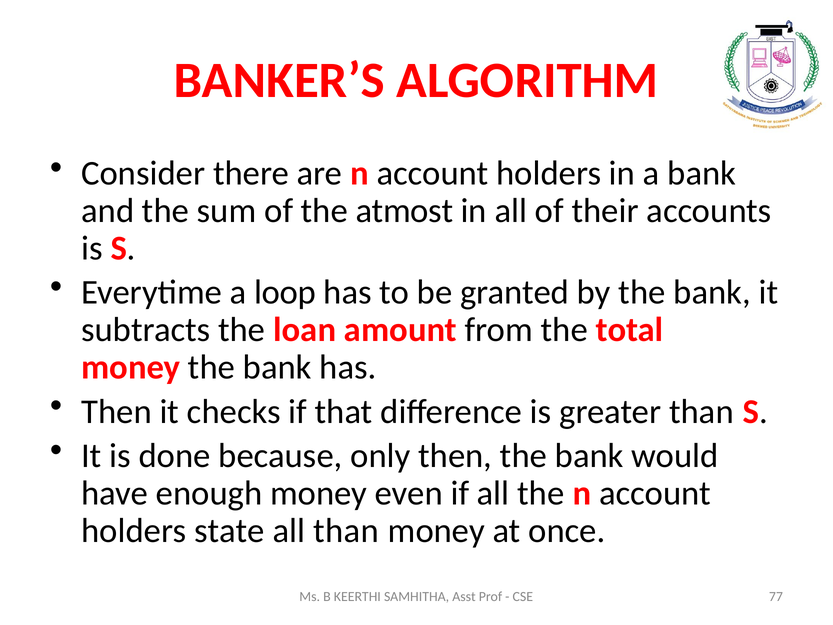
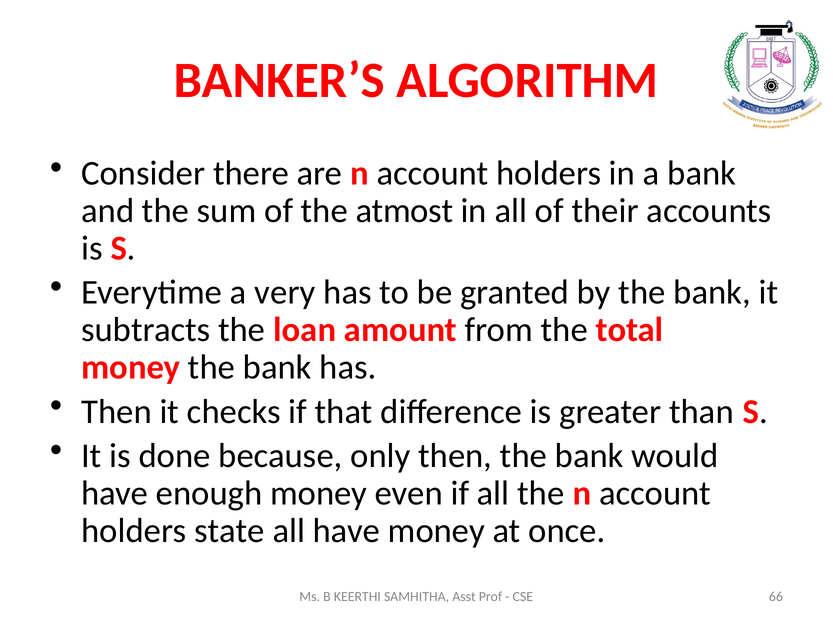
loop: loop -> very
all than: than -> have
77: 77 -> 66
